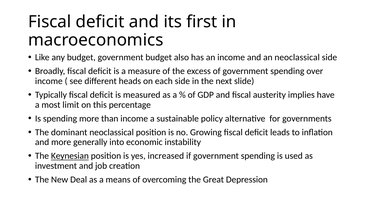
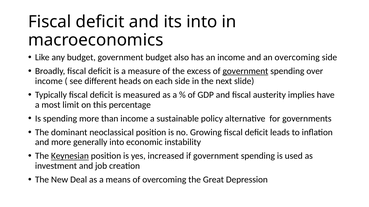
its first: first -> into
an neoclassical: neoclassical -> overcoming
government at (245, 71) underline: none -> present
